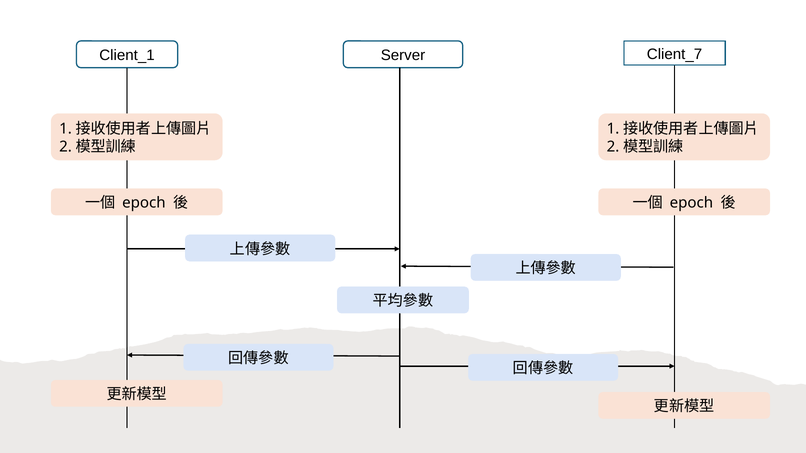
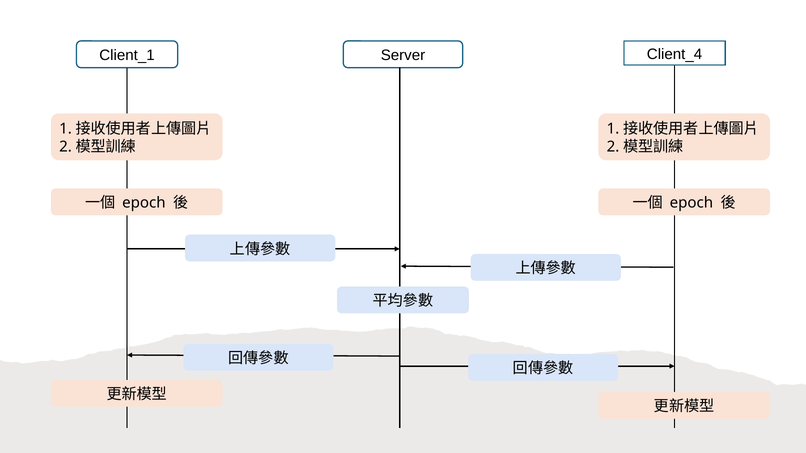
Client_7: Client_7 -> Client_4
